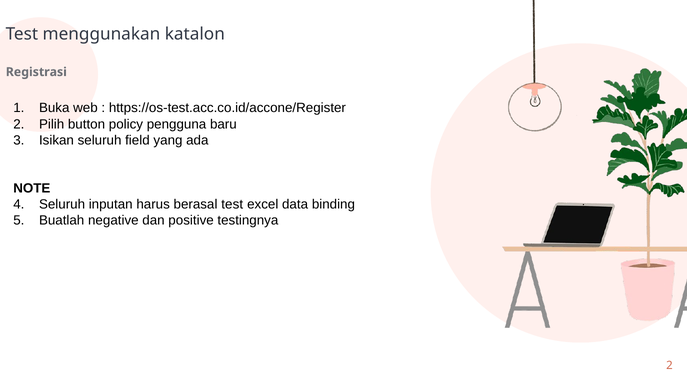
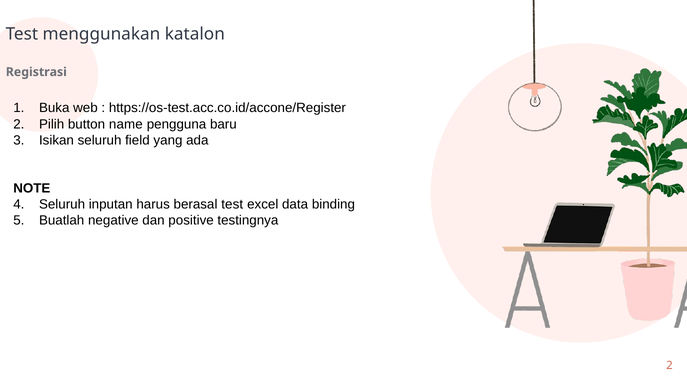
policy: policy -> name
